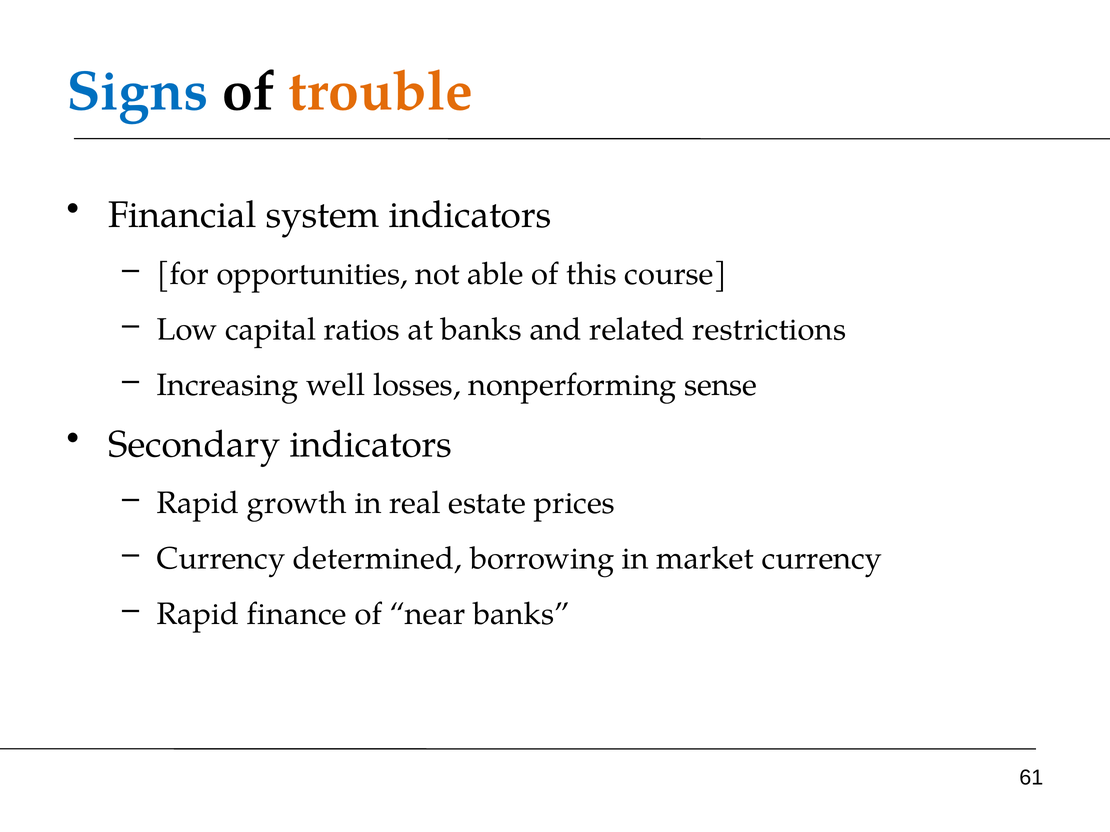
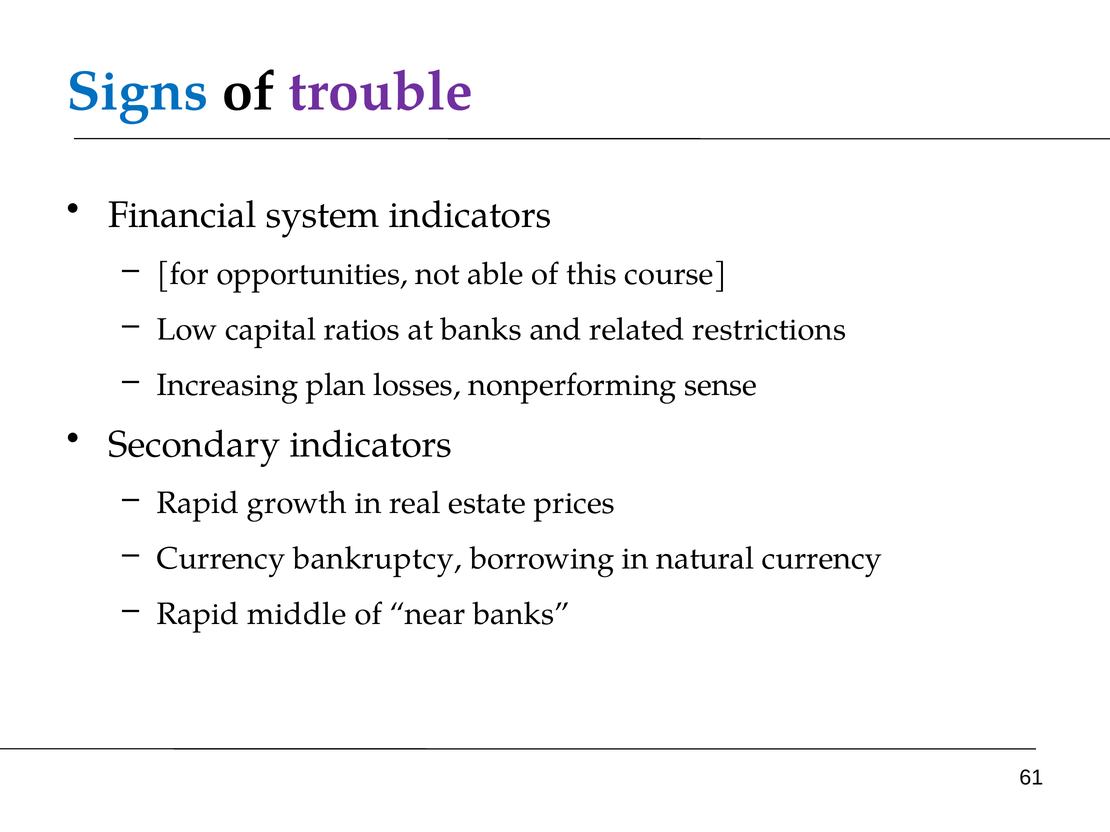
trouble colour: orange -> purple
well: well -> plan
determined: determined -> bankruptcy
market: market -> natural
finance: finance -> middle
